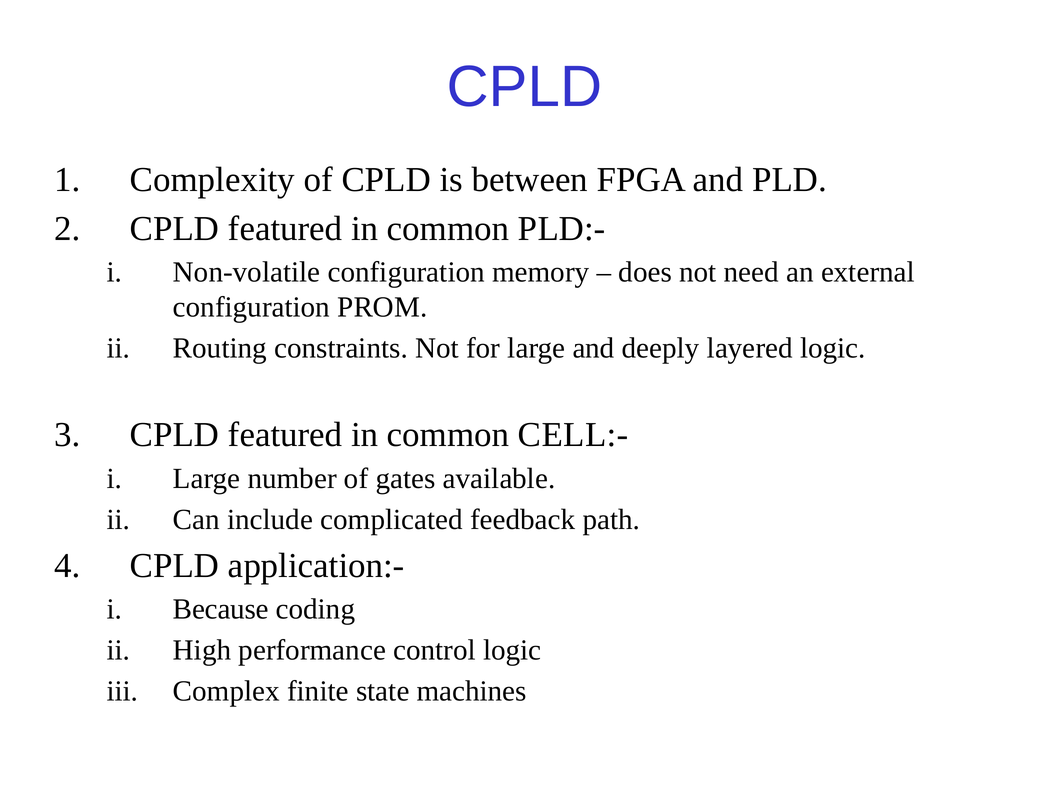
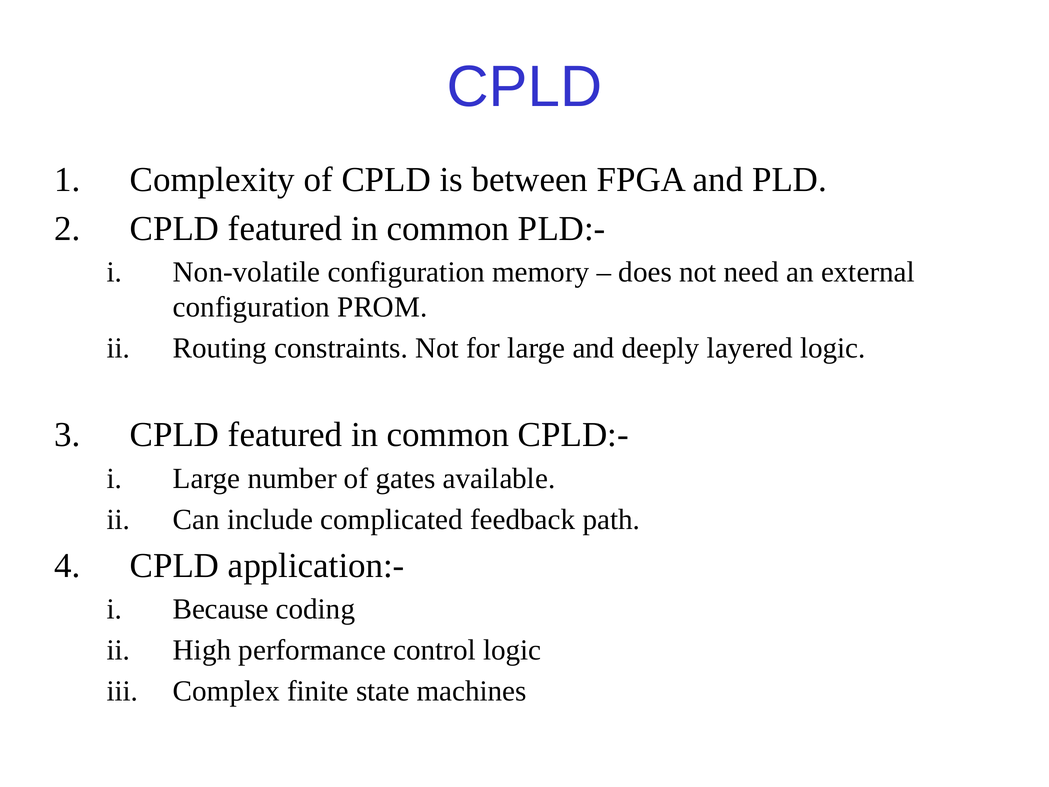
CELL:-: CELL:- -> CPLD:-
